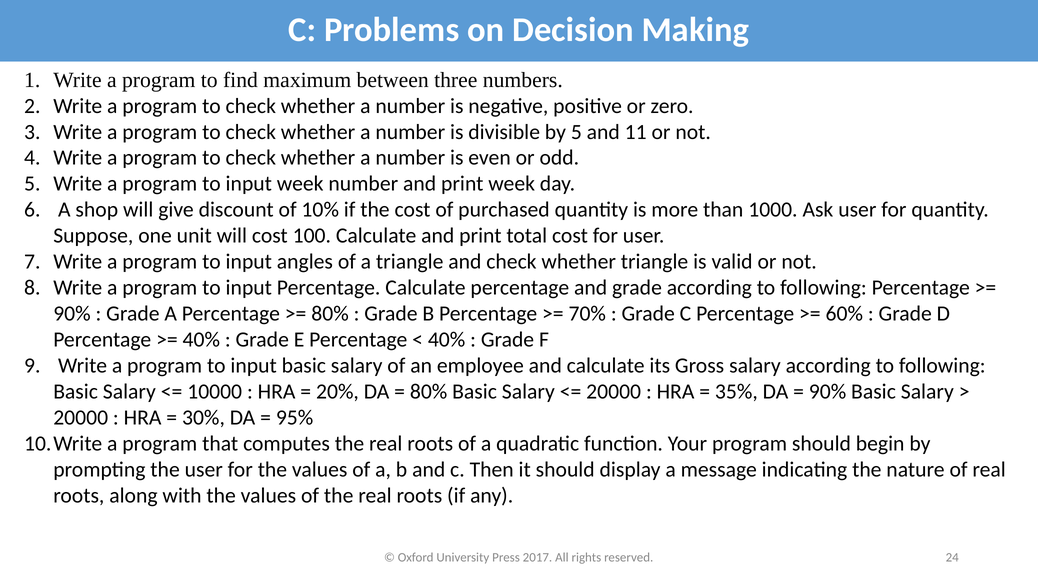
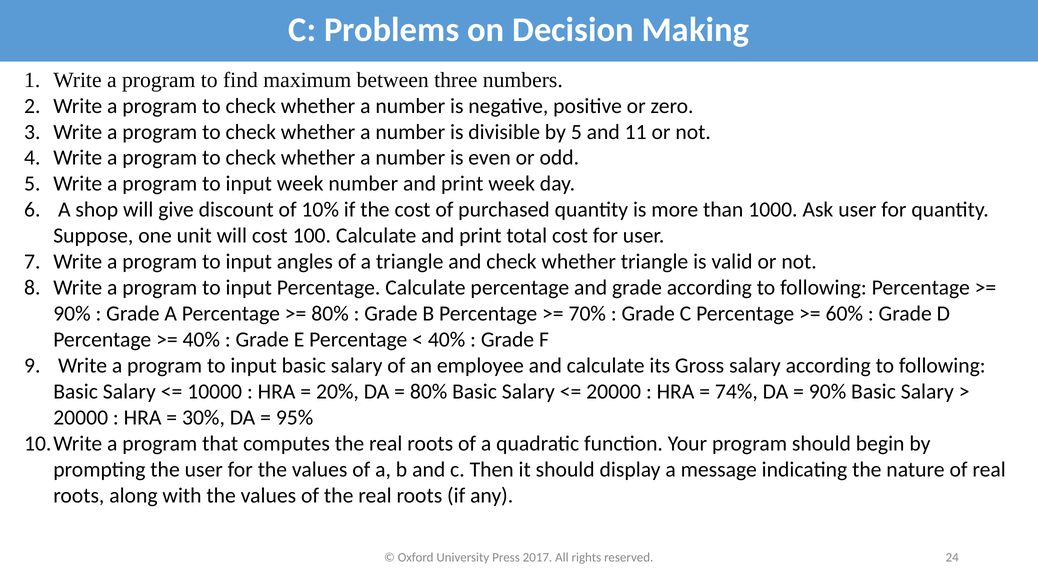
35%: 35% -> 74%
